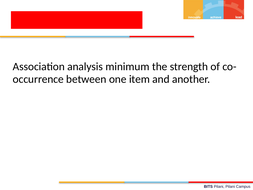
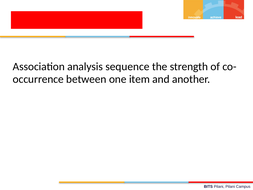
minimum: minimum -> sequence
